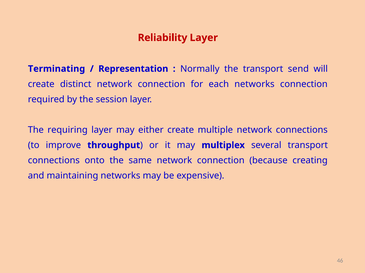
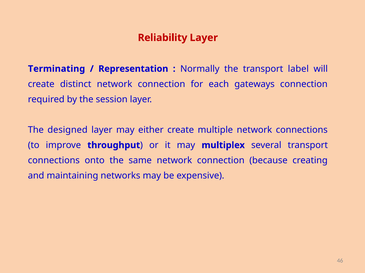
send: send -> label
each networks: networks -> gateways
requiring: requiring -> designed
